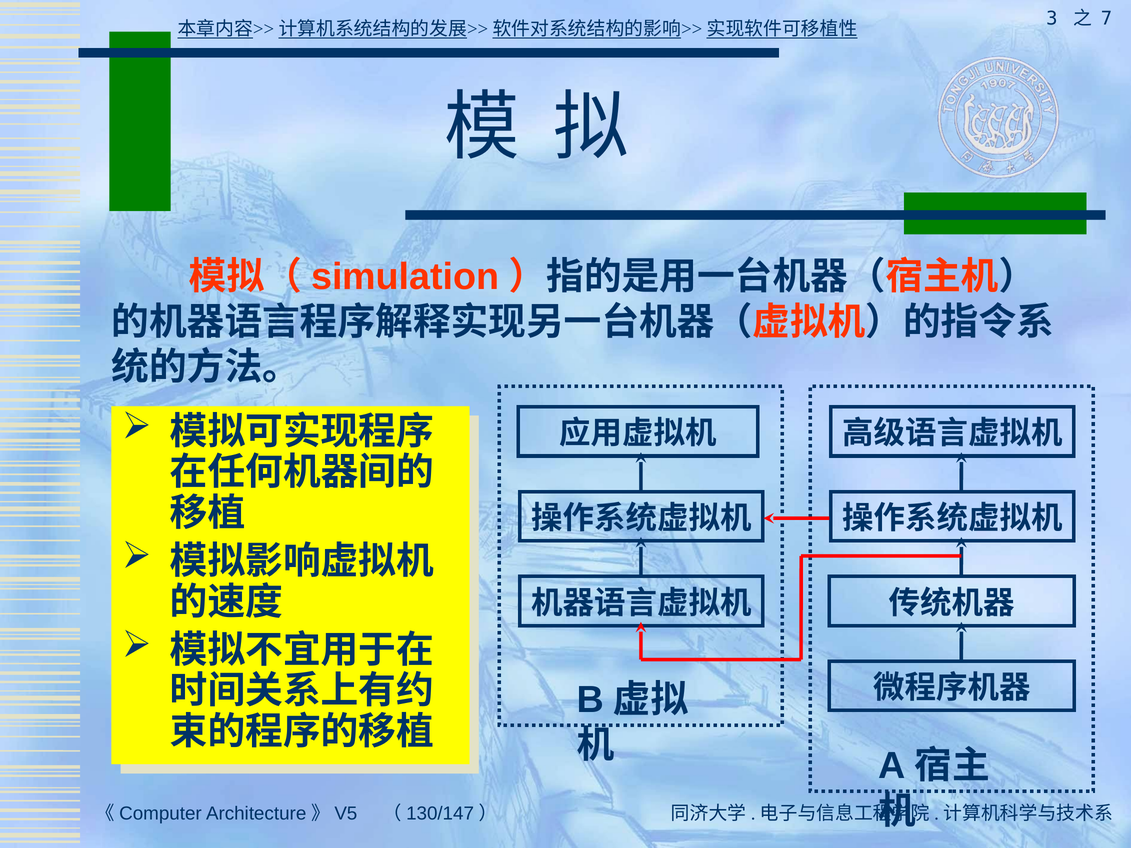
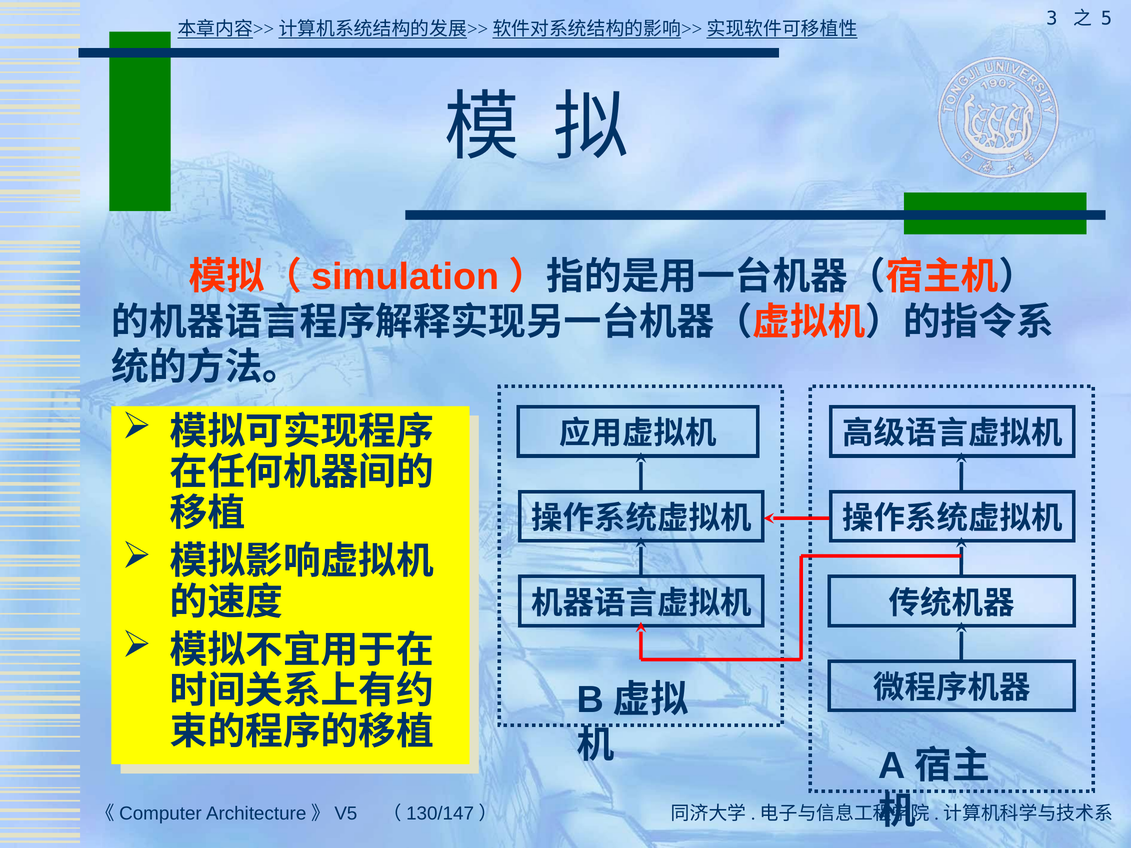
7: 7 -> 5
